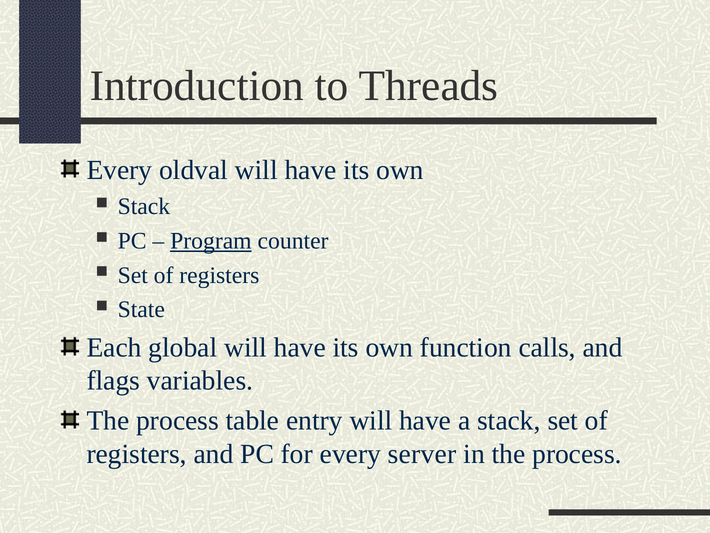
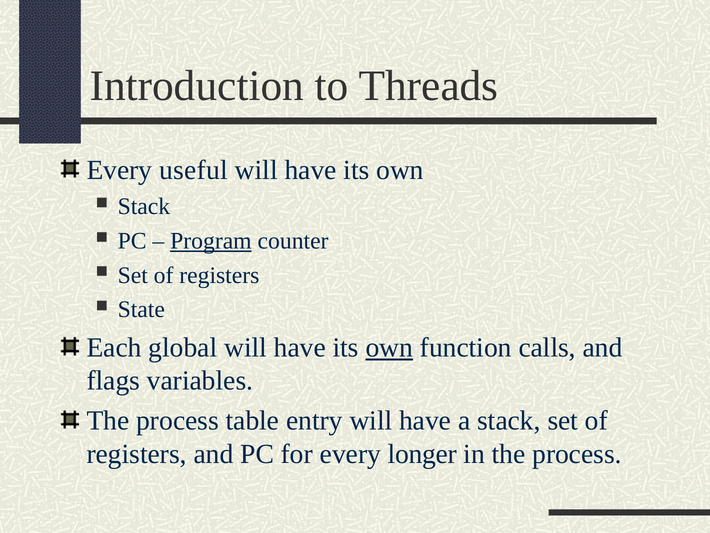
oldval: oldval -> useful
own at (389, 347) underline: none -> present
server: server -> longer
